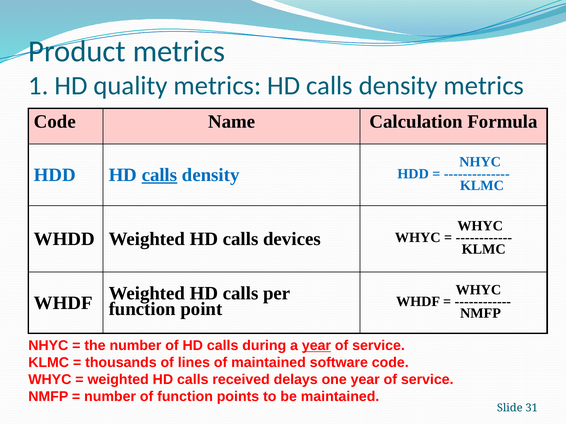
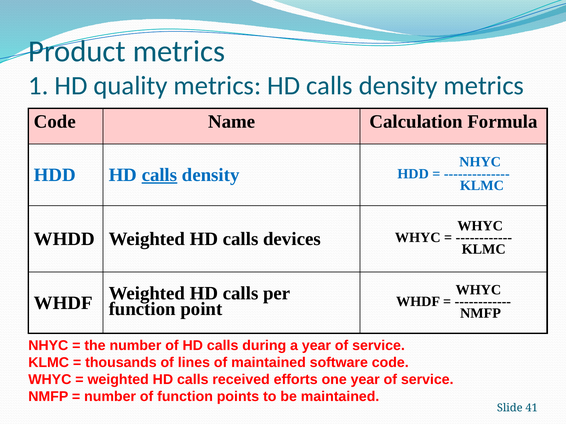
year at (316, 346) underline: present -> none
delays: delays -> efforts
31: 31 -> 41
